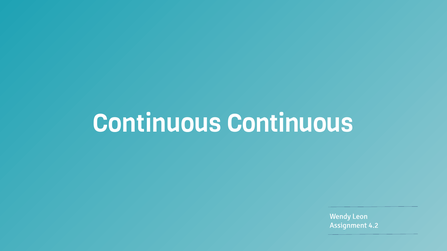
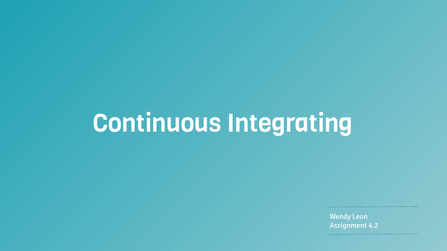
Continuous Continuous: Continuous -> Integrating
